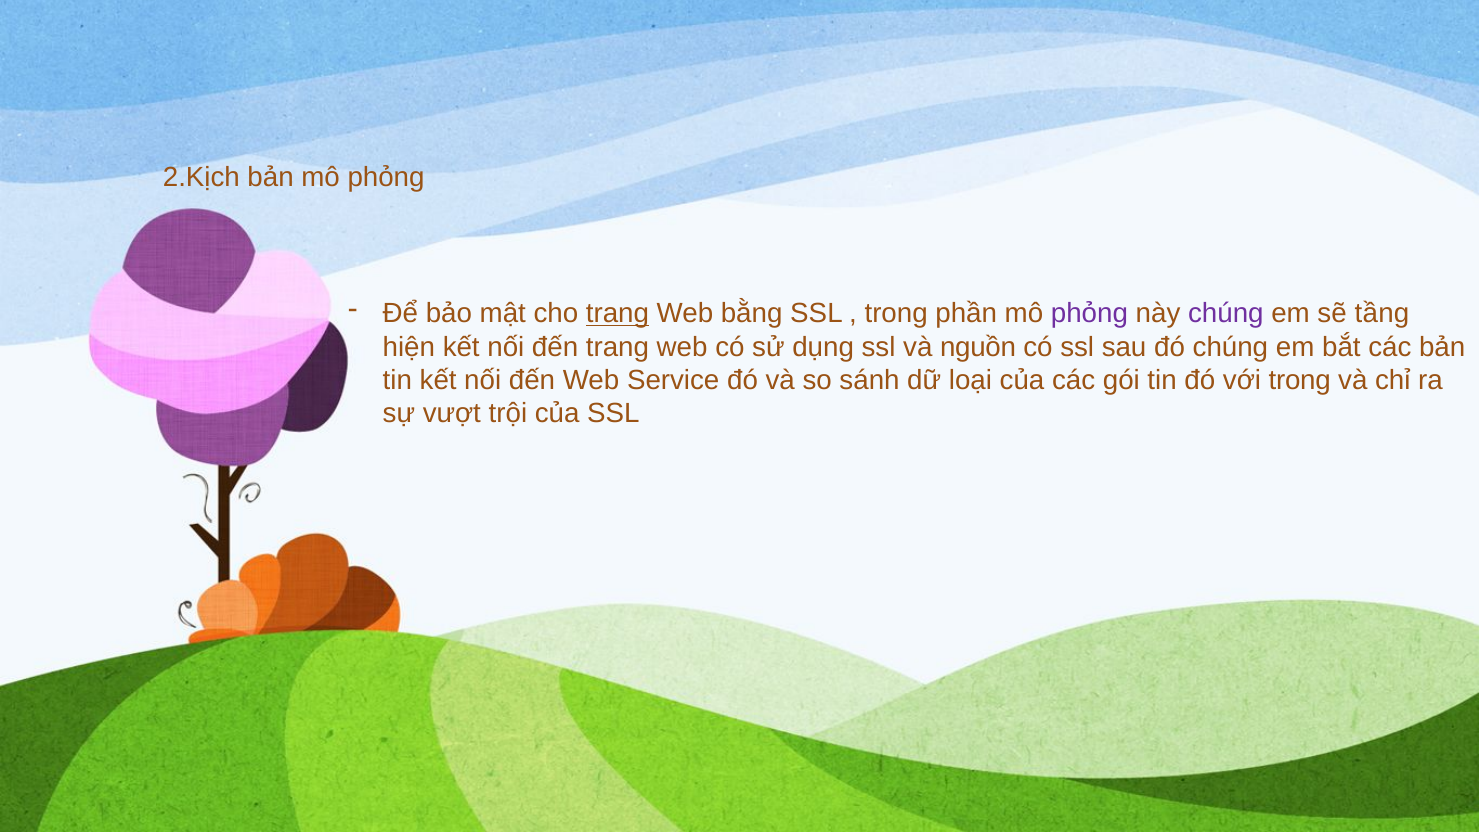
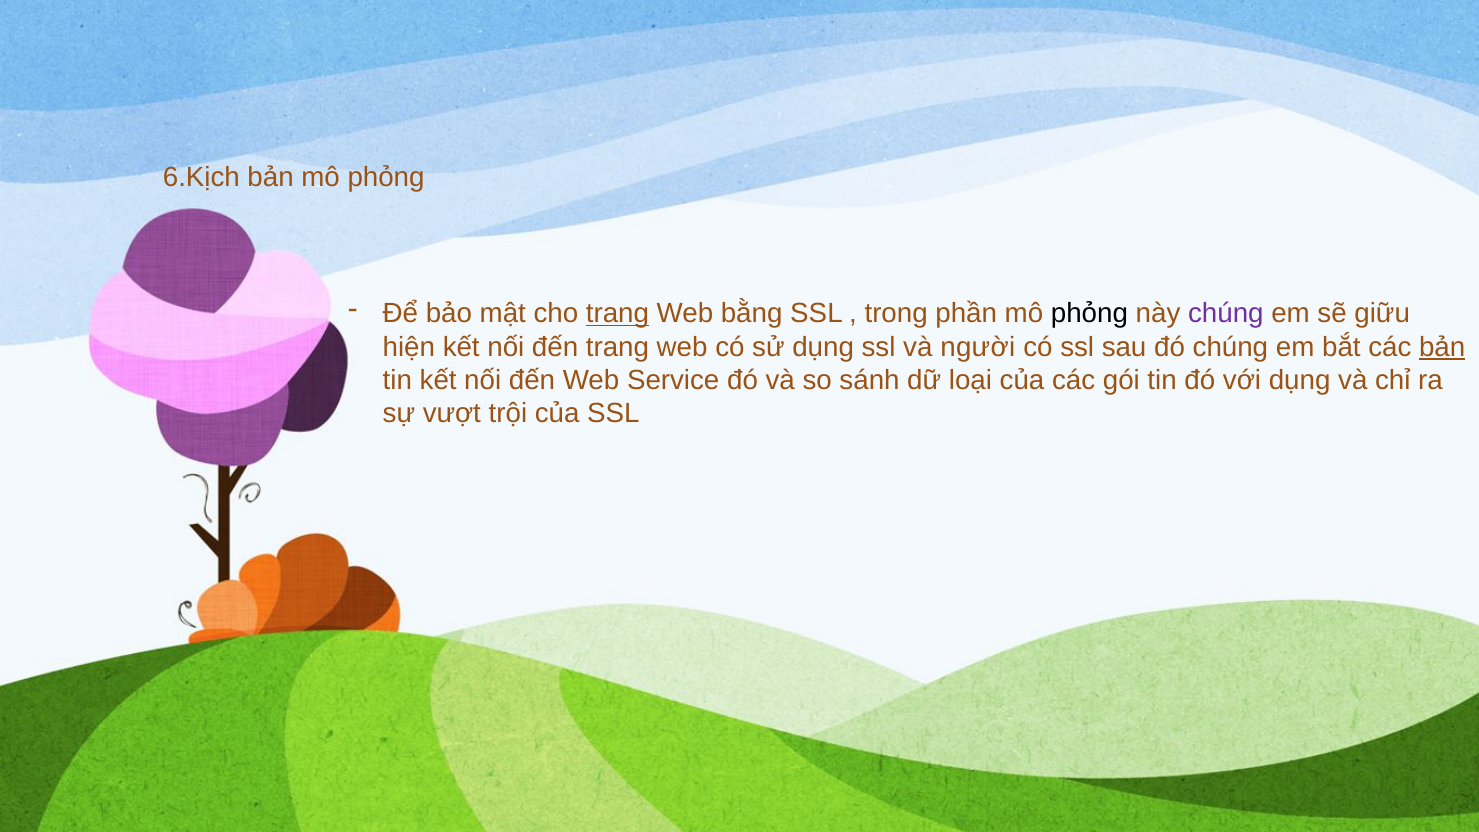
2.Kịch: 2.Kịch -> 6.Kịch
phỏng at (1089, 314) colour: purple -> black
tầng: tầng -> giữu
nguồn: nguồn -> người
bản at (1442, 347) underline: none -> present
với trong: trong -> dụng
